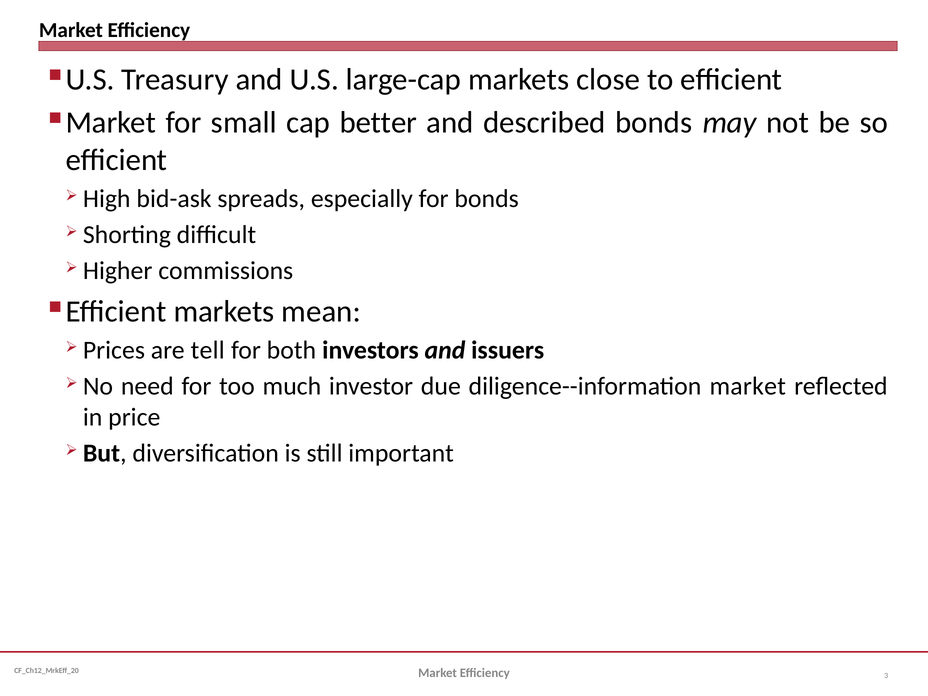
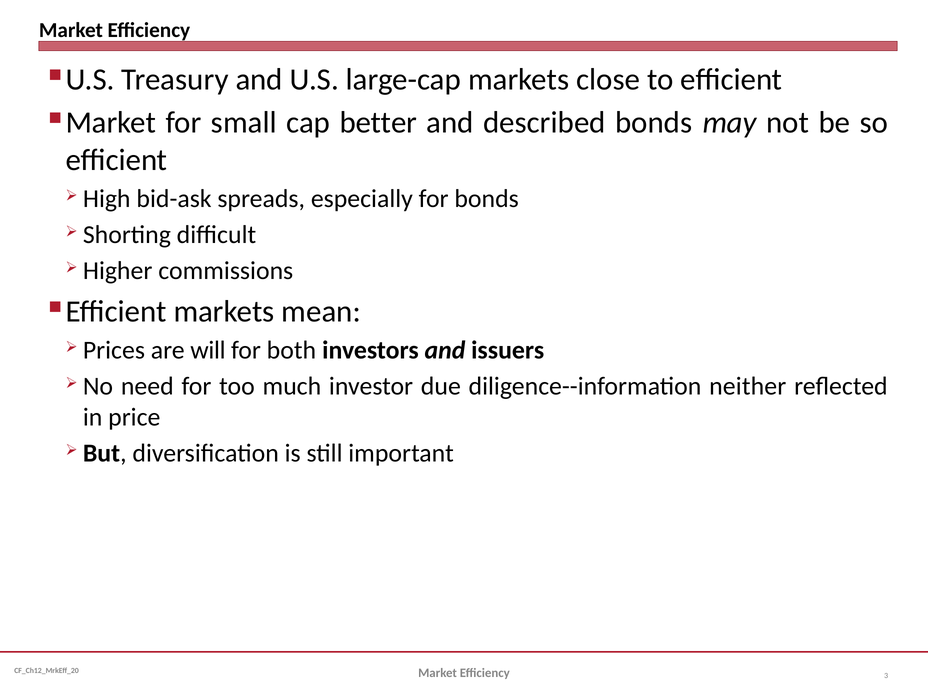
tell: tell -> will
diligence--information market: market -> neither
